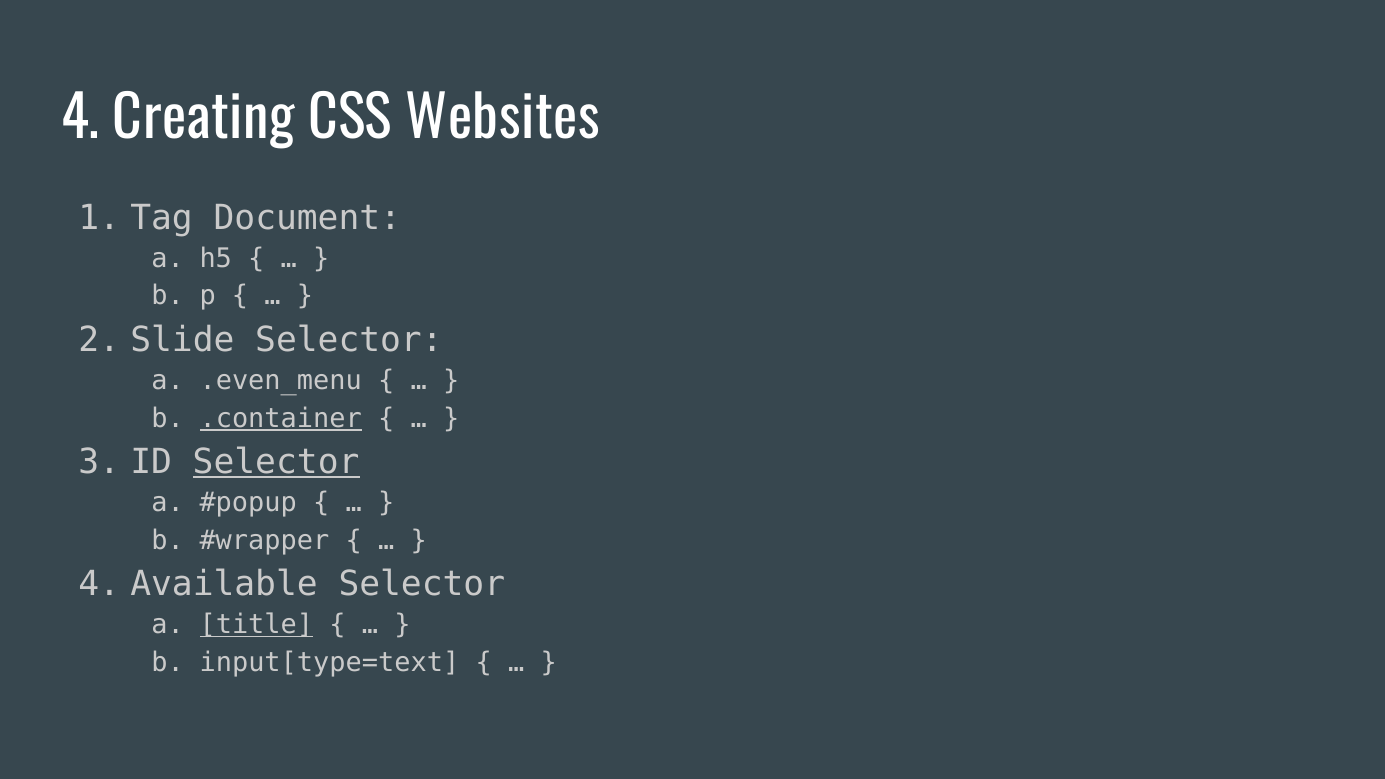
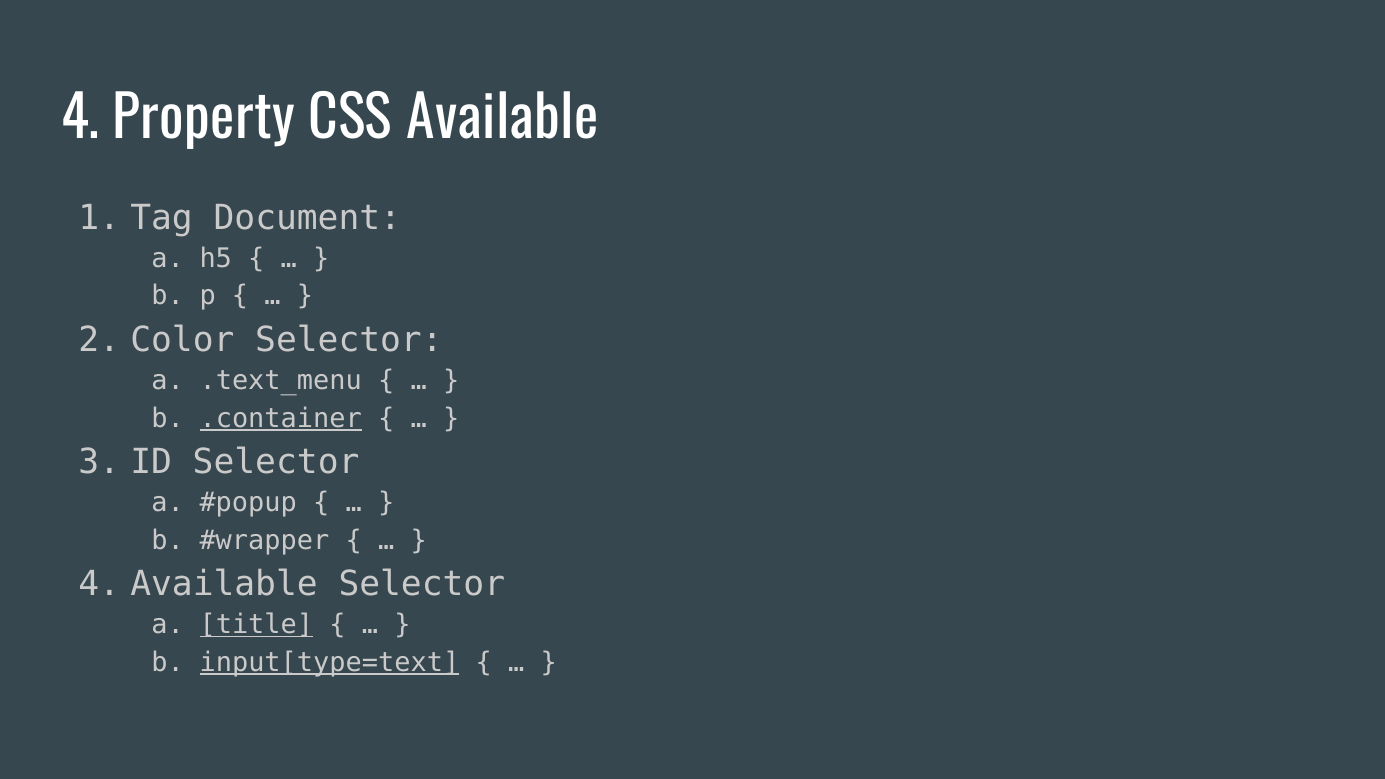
Creating: Creating -> Property
CSS Websites: Websites -> Available
Slide: Slide -> Color
.even_menu: .even_menu -> .text_menu
Selector at (276, 462) underline: present -> none
input[type=text underline: none -> present
